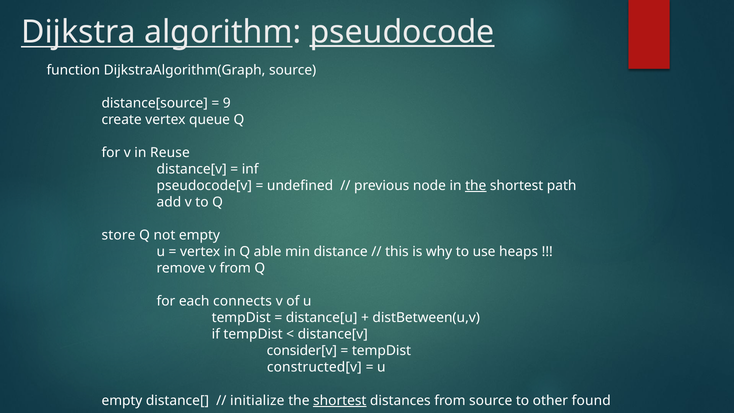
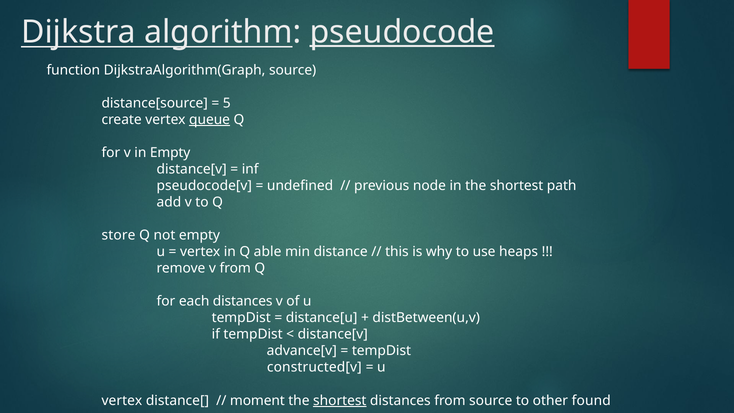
9: 9 -> 5
queue underline: none -> present
in Reuse: Reuse -> Empty
the at (476, 186) underline: present -> none
each connects: connects -> distances
consider[v: consider[v -> advance[v
empty at (122, 400): empty -> vertex
initialize: initialize -> moment
